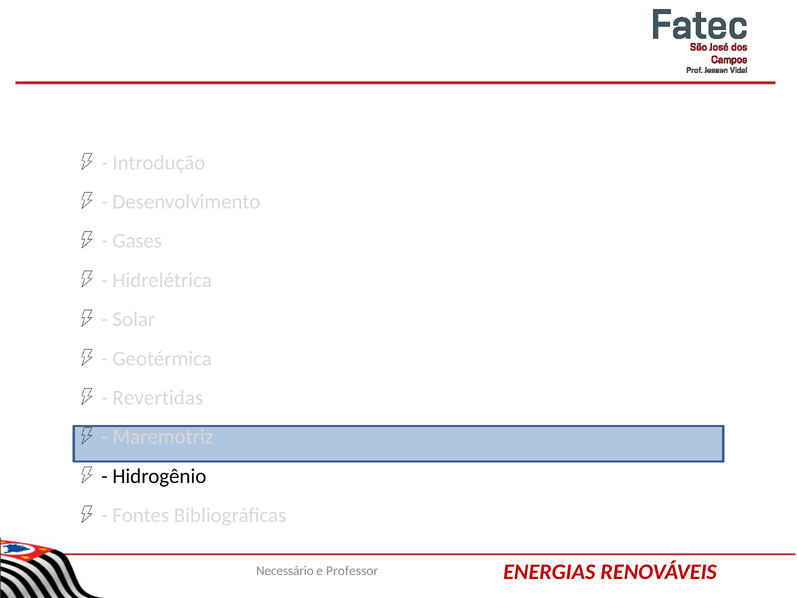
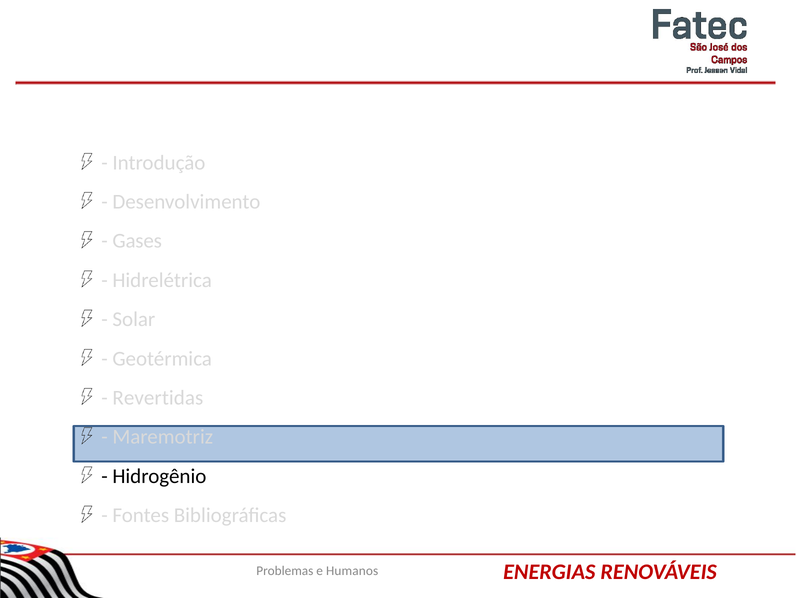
Necessário: Necessário -> Problemas
Professor: Professor -> Humanos
